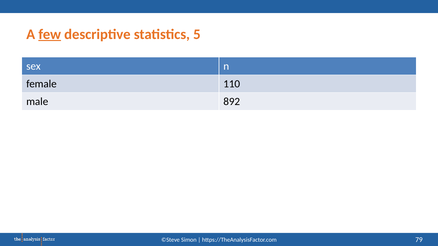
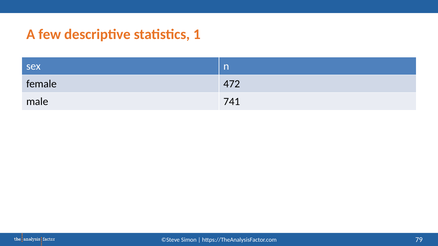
few underline: present -> none
5: 5 -> 1
110: 110 -> 472
892: 892 -> 741
